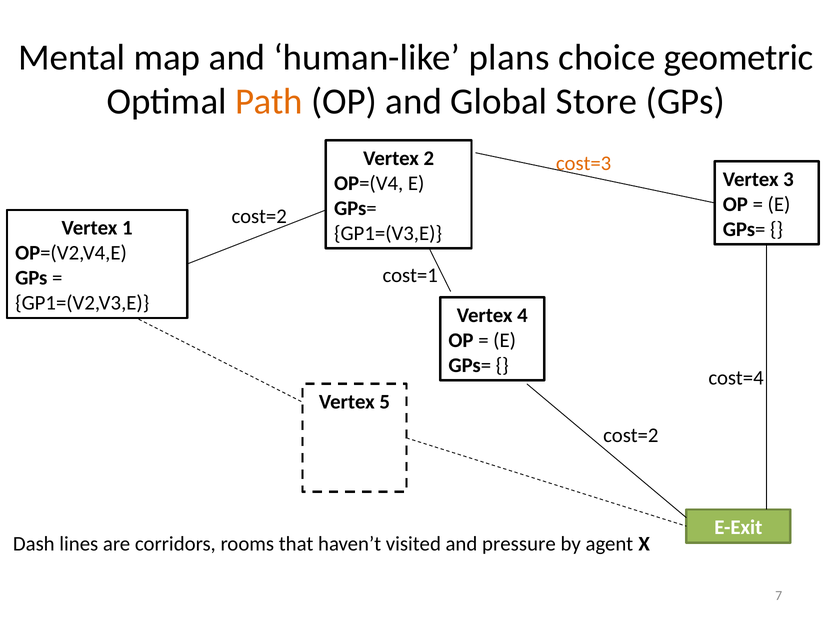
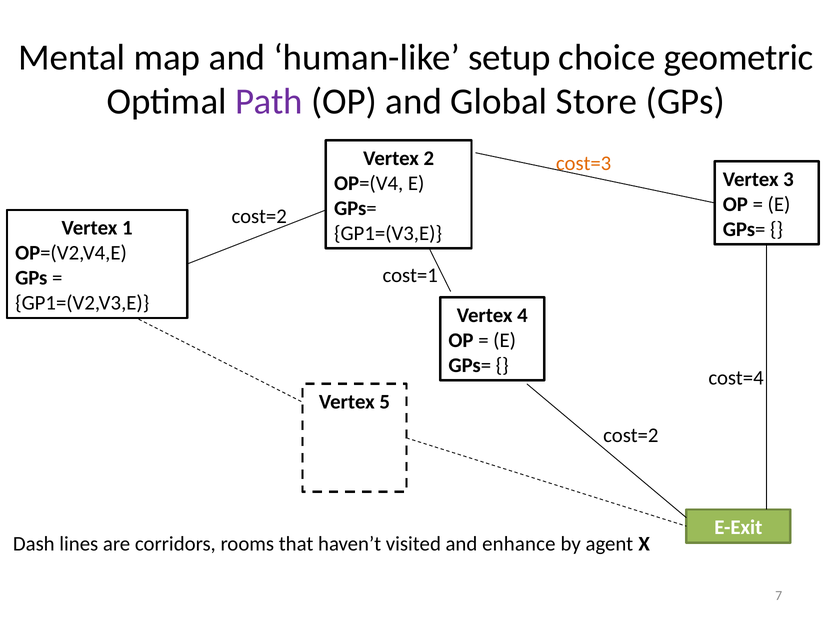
plans: plans -> setup
Path colour: orange -> purple
pressure: pressure -> enhance
